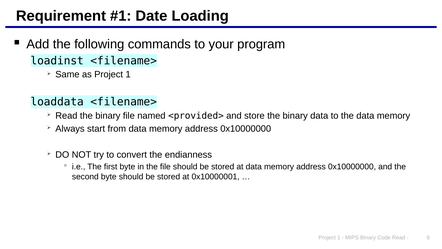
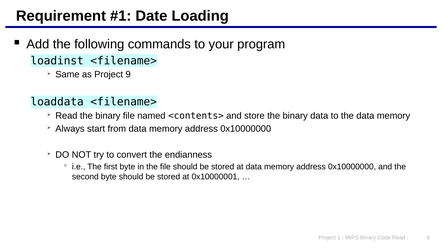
as Project 1: 1 -> 9
<provided>: <provided> -> <contents>
